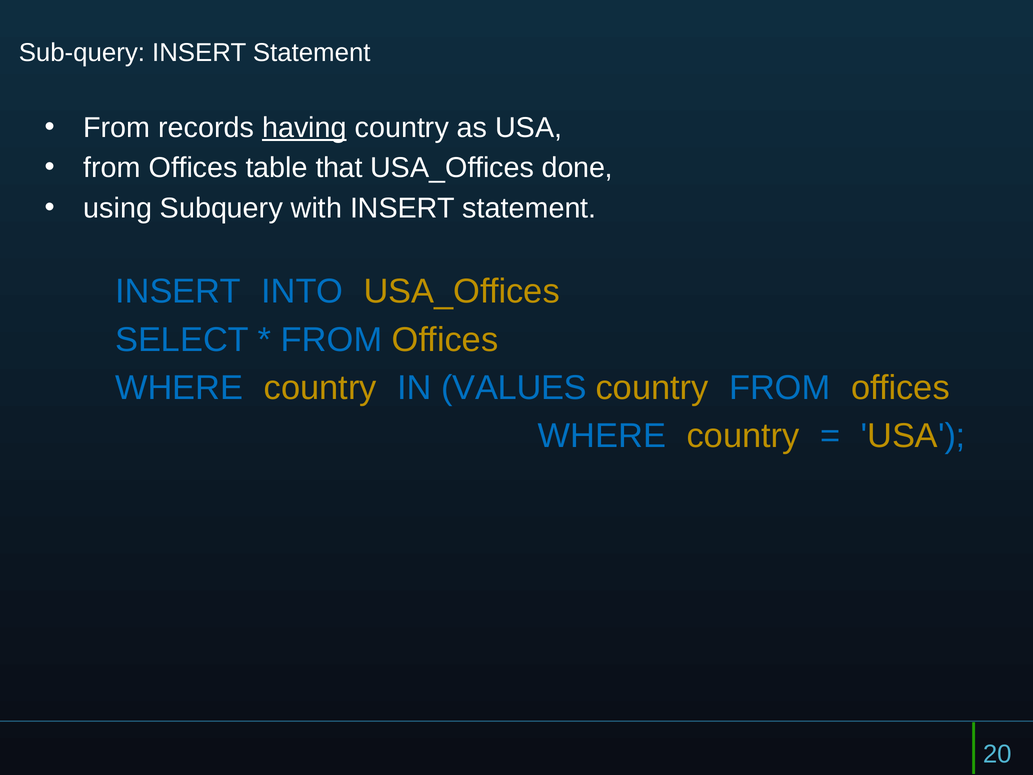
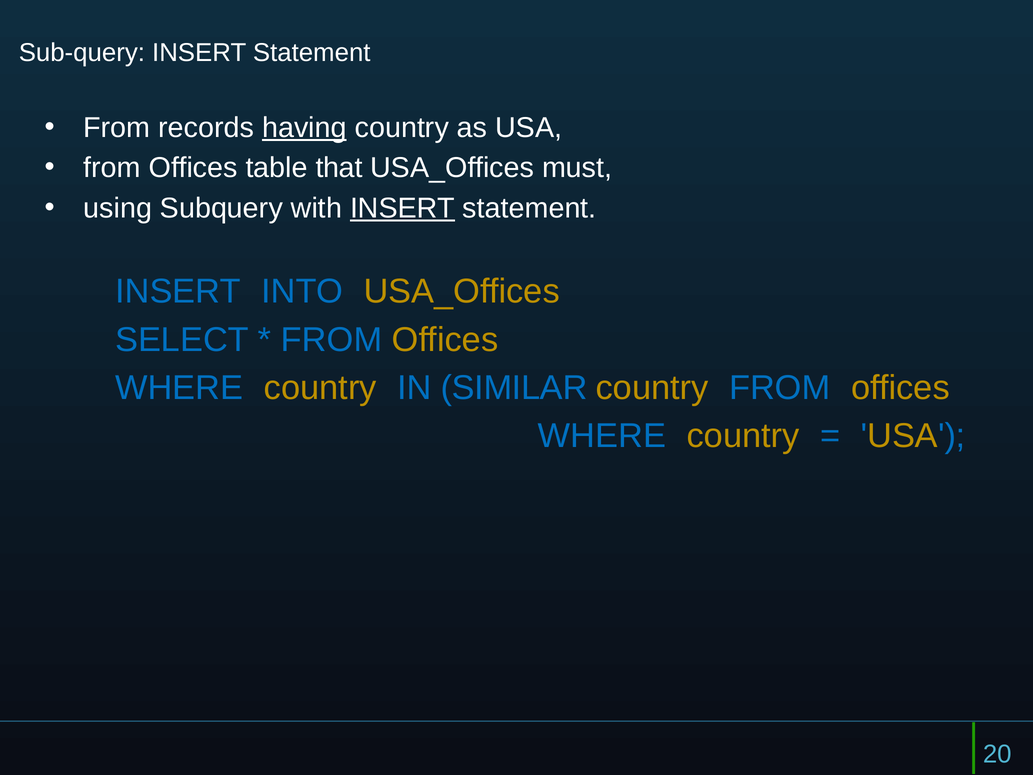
done: done -> must
INSERT at (402, 208) underline: none -> present
VALUES: VALUES -> SIMILAR
